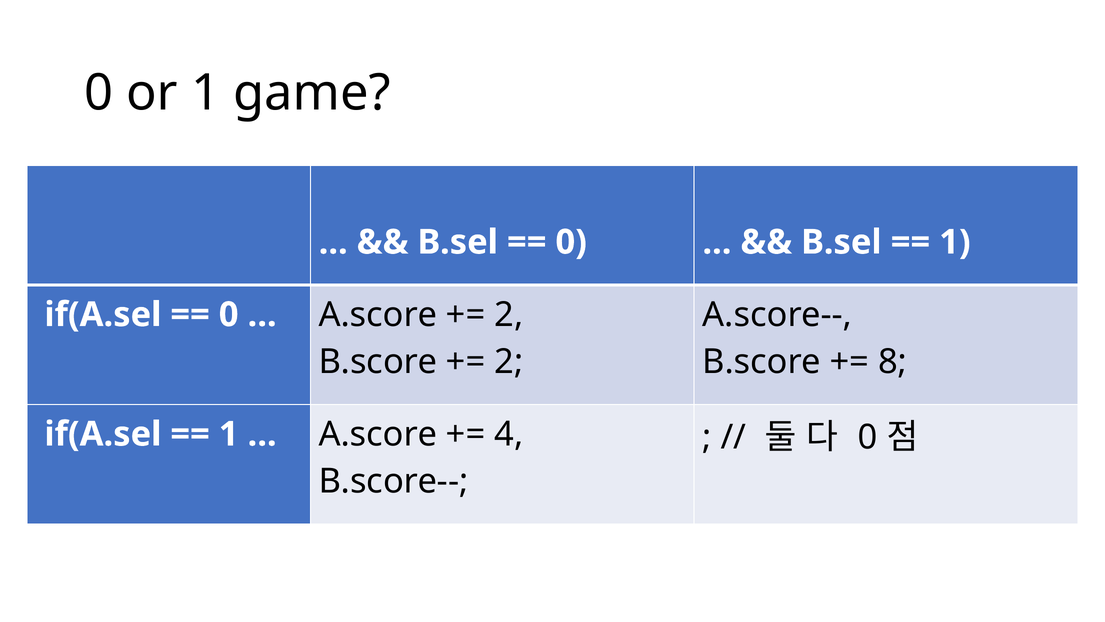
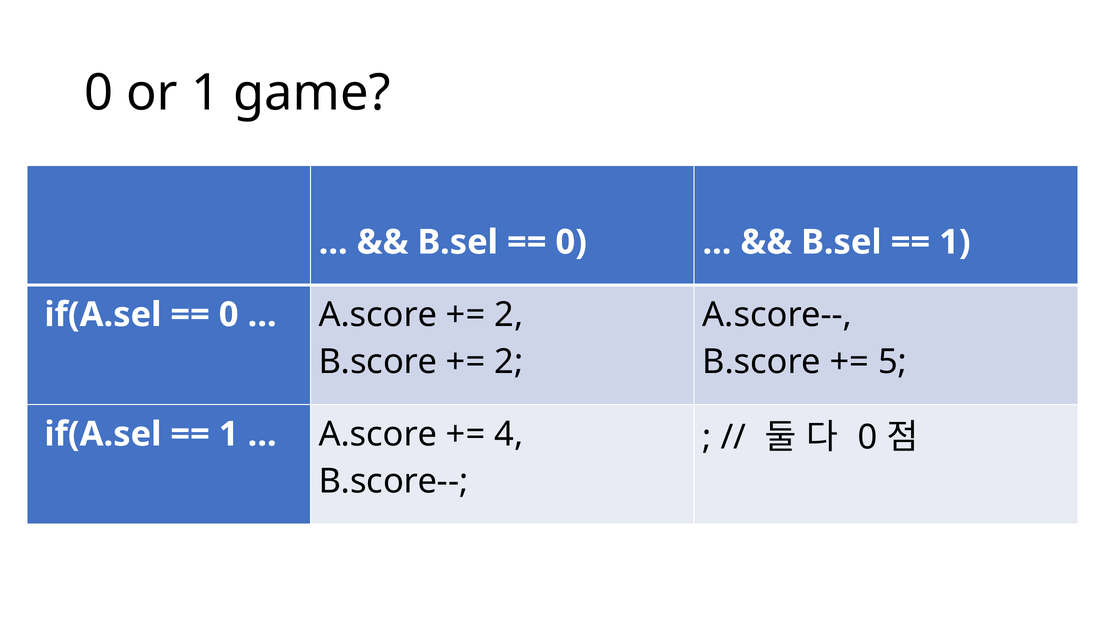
8: 8 -> 5
